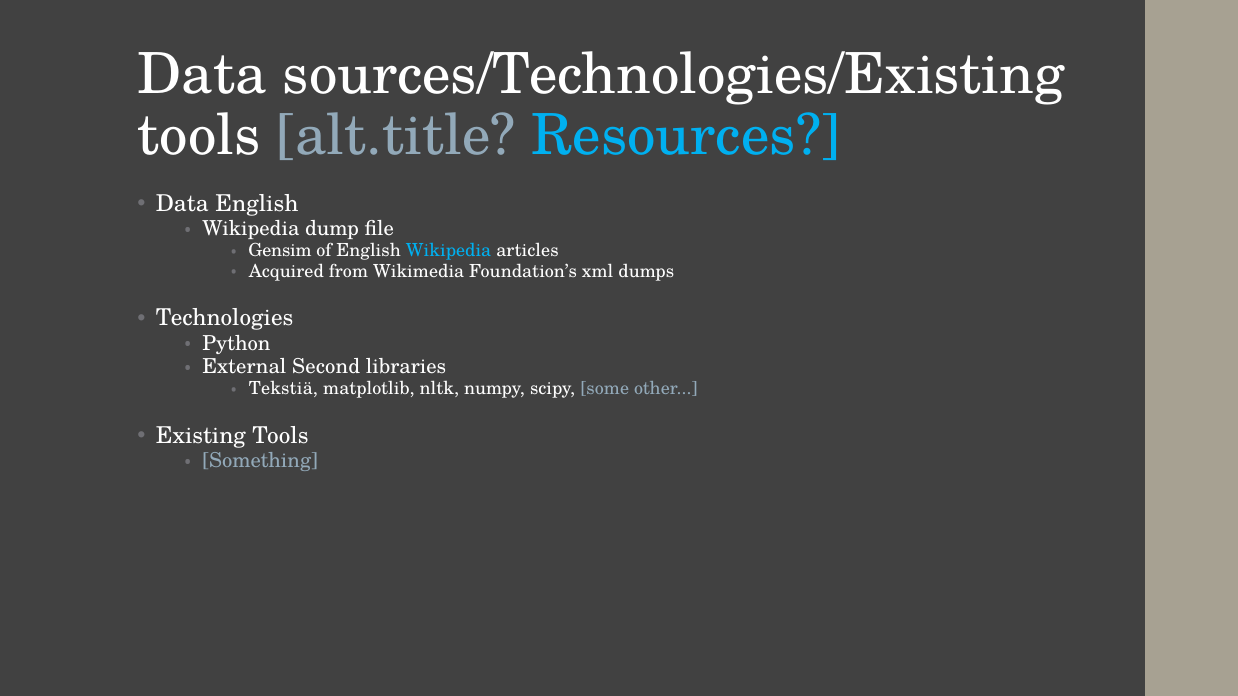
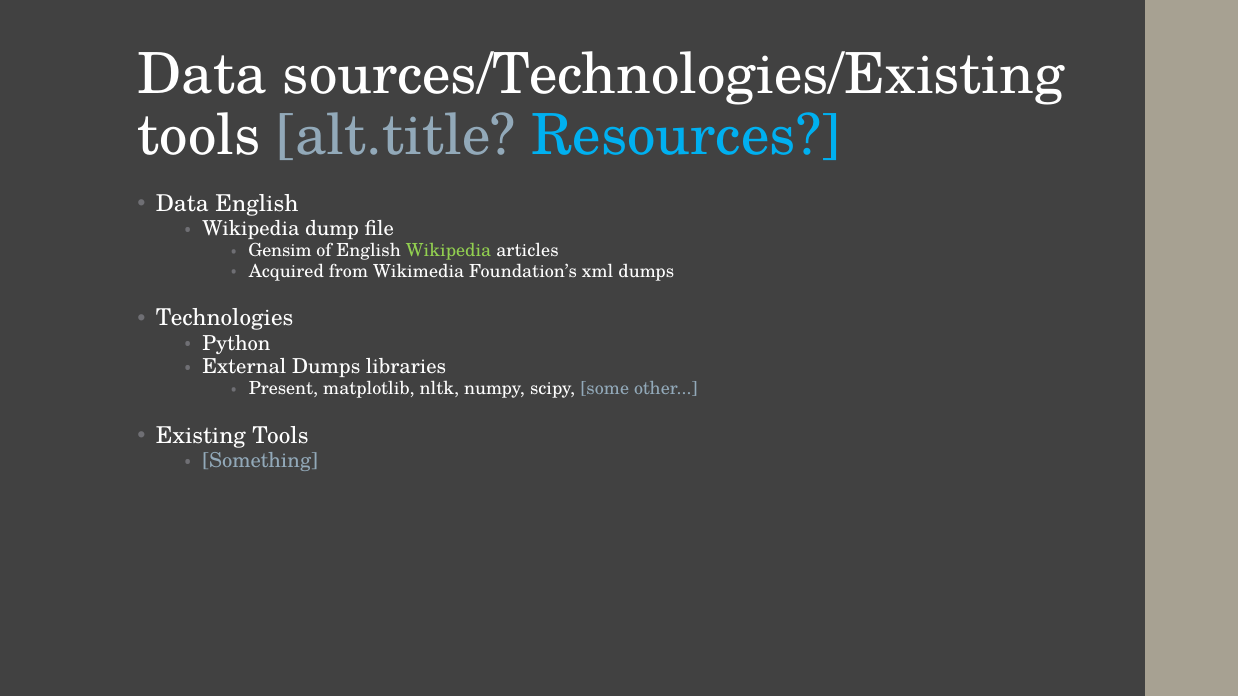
Wikipedia at (449, 251) colour: light blue -> light green
External Second: Second -> Dumps
Tekstiä: Tekstiä -> Present
